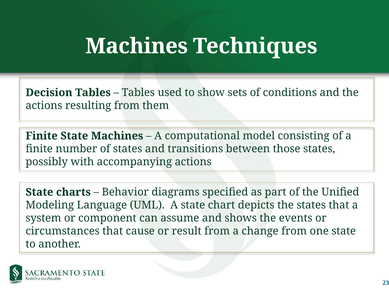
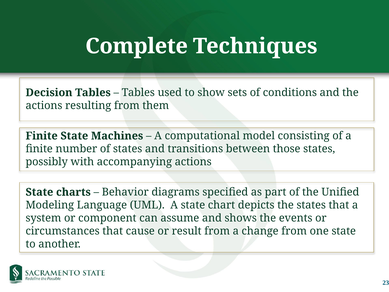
Machines at (137, 46): Machines -> Complete
